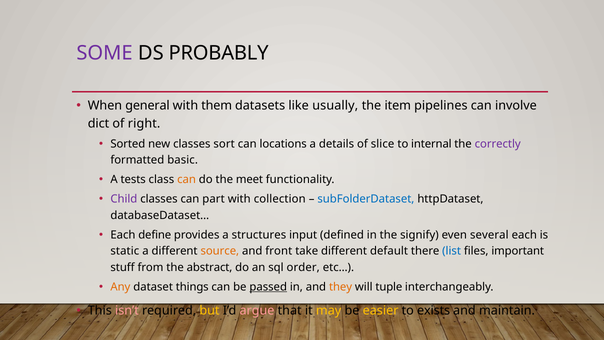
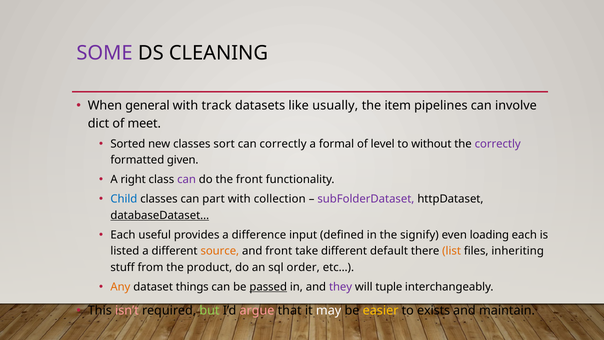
PROBABLY: PROBABLY -> CLEANING
them: them -> track
right: right -> meet
can locations: locations -> correctly
details: details -> formal
slice: slice -> level
internal: internal -> without
basic: basic -> given
tests: tests -> right
can at (187, 180) colour: orange -> purple
the meet: meet -> front
Child colour: purple -> blue
subFolderDataset colour: blue -> purple
databaseDataset… underline: none -> present
define: define -> useful
structures: structures -> difference
several: several -> loading
static: static -> listed
list colour: blue -> orange
important: important -> inheriting
abstract: abstract -> product
they colour: orange -> purple
but colour: yellow -> light green
may colour: yellow -> white
